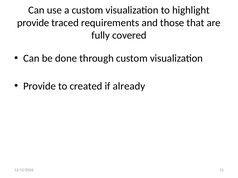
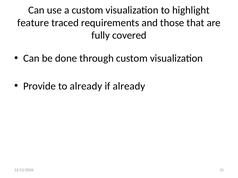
provide at (33, 23): provide -> feature
to created: created -> already
